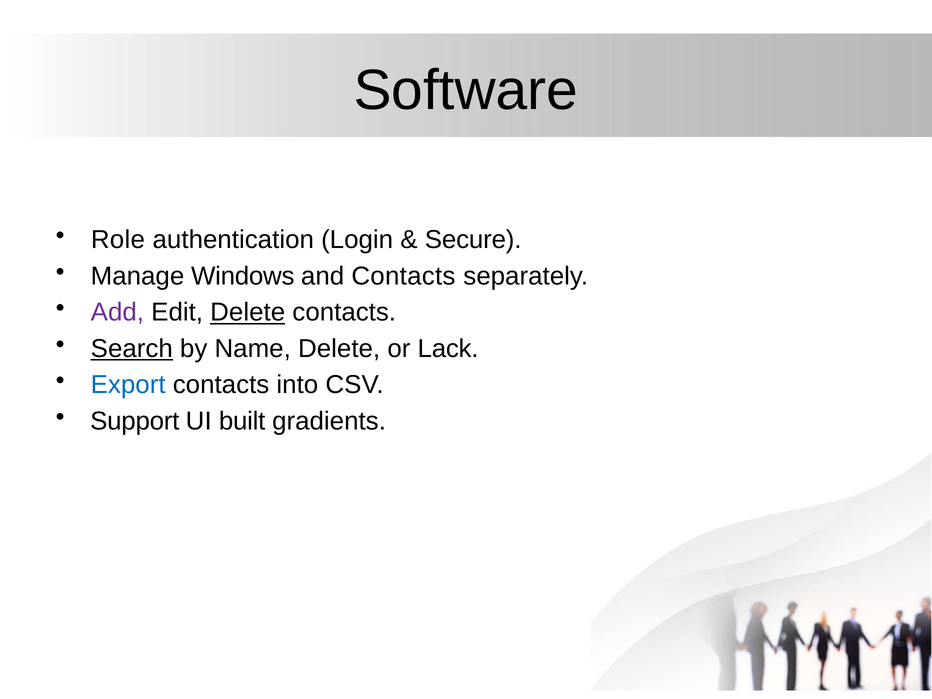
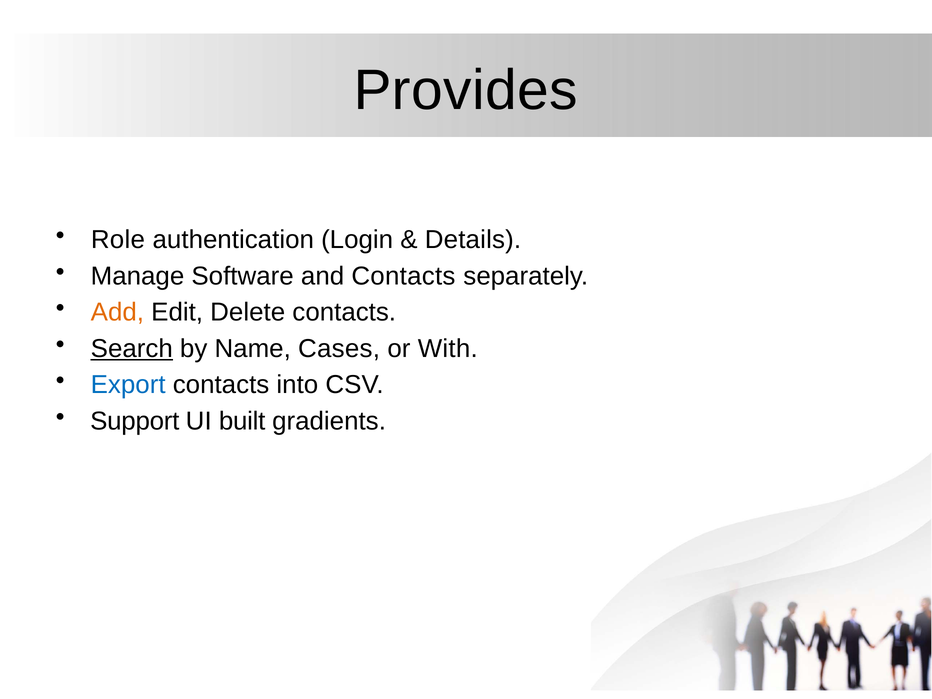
Software: Software -> Provides
Secure: Secure -> Details
Windows: Windows -> Software
Add colour: purple -> orange
Delete at (248, 312) underline: present -> none
Name Delete: Delete -> Cases
Lack: Lack -> With
